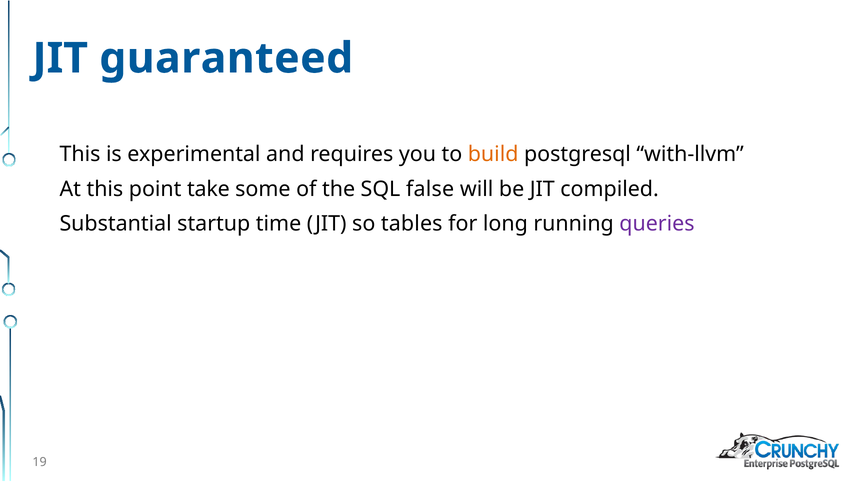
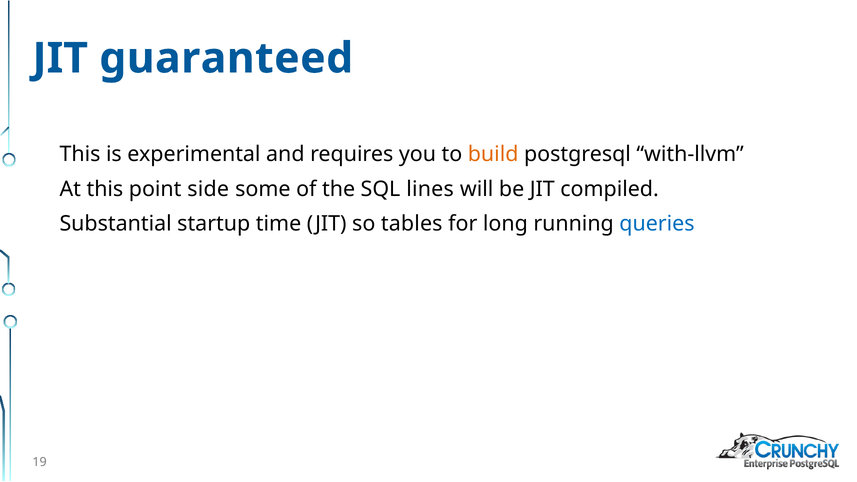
take: take -> side
false: false -> lines
queries colour: purple -> blue
